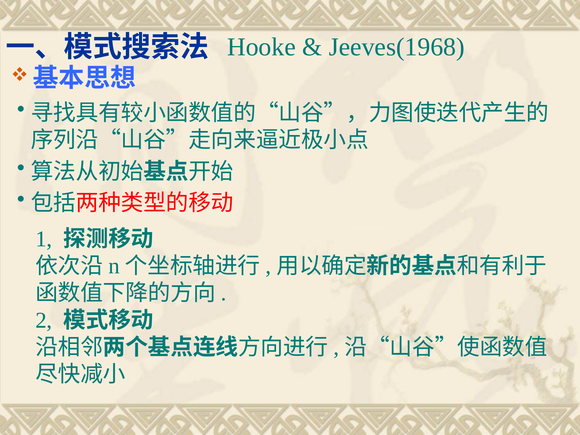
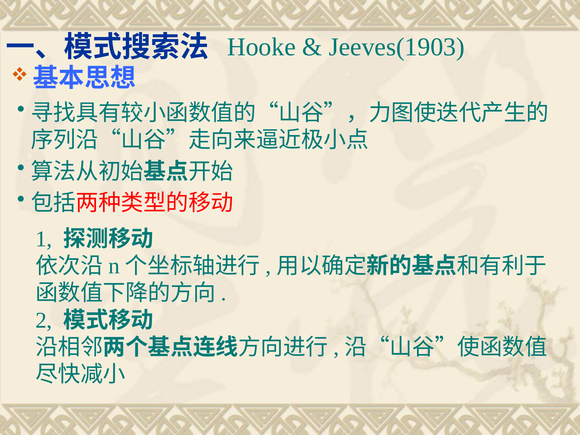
Jeeves(1968: Jeeves(1968 -> Jeeves(1903
